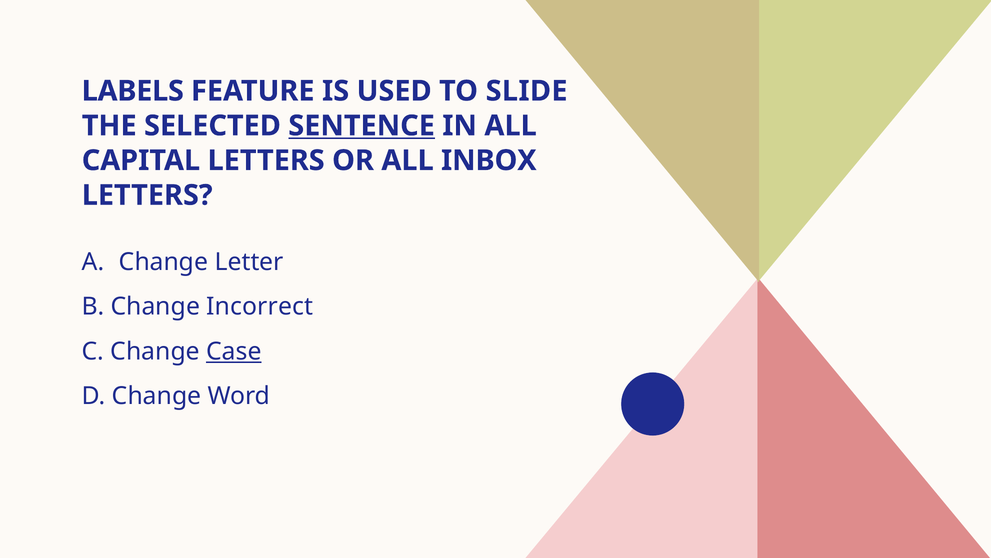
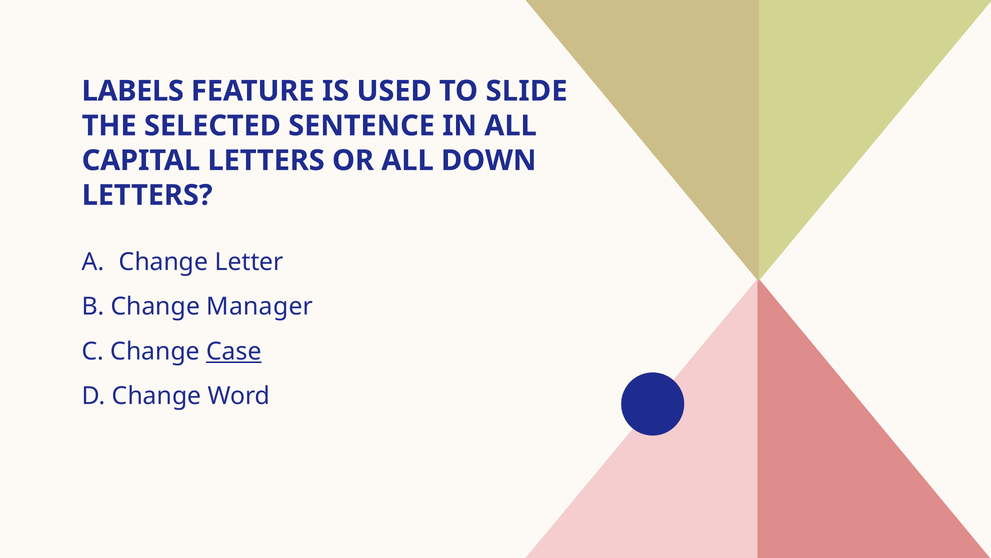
SENTENCE underline: present -> none
INBOX: INBOX -> DOWN
Incorrect: Incorrect -> Manager
